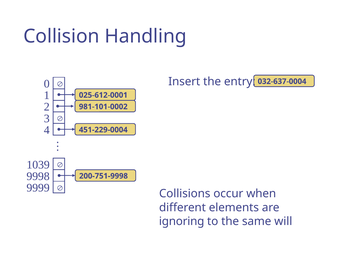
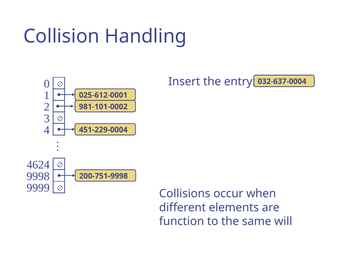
1039: 1039 -> 4624
ignoring: ignoring -> function
